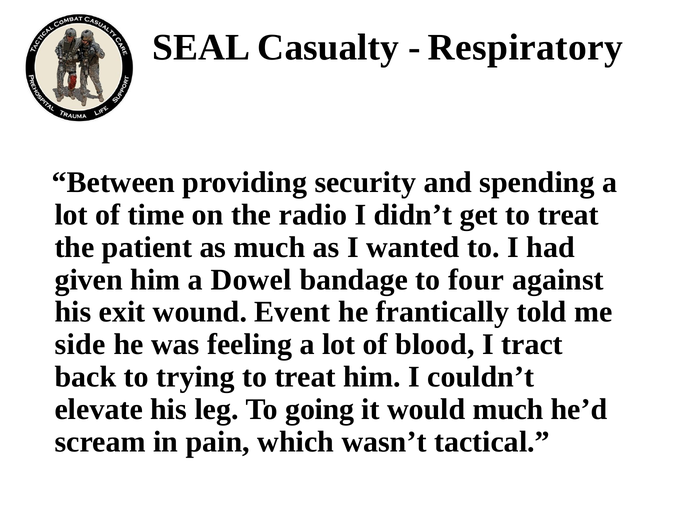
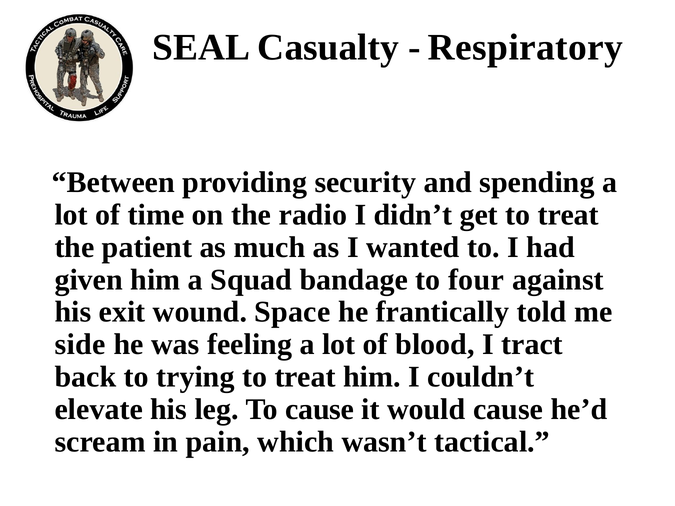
Dowel: Dowel -> Squad
Event: Event -> Space
To going: going -> cause
would much: much -> cause
